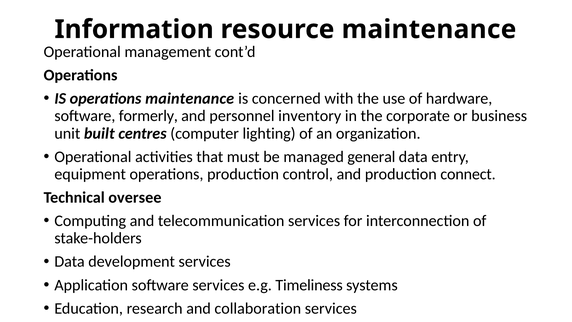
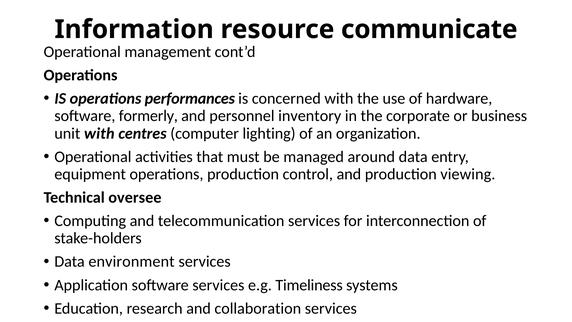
resource maintenance: maintenance -> communicate
operations maintenance: maintenance -> performances
unit built: built -> with
general: general -> around
connect: connect -> viewing
development: development -> environment
